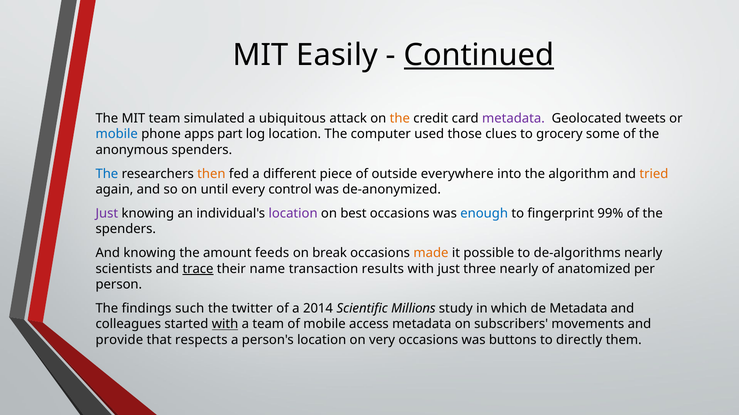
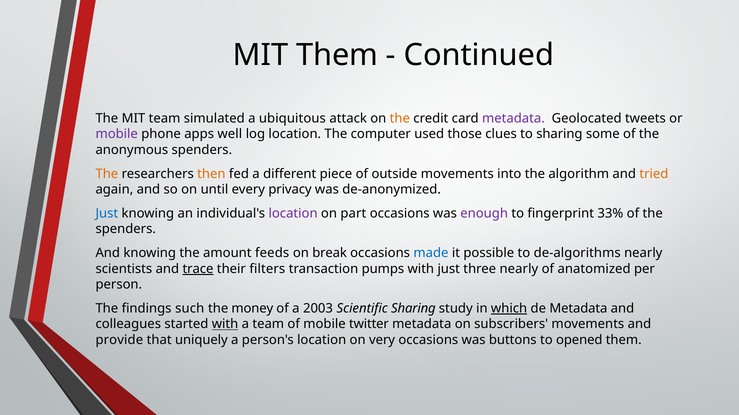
MIT Easily: Easily -> Them
Continued underline: present -> none
mobile at (117, 134) colour: blue -> purple
part: part -> well
to grocery: grocery -> sharing
The at (107, 174) colour: blue -> orange
outside everywhere: everywhere -> movements
control: control -> privacy
Just at (107, 214) colour: purple -> blue
best: best -> part
enough colour: blue -> purple
99%: 99% -> 33%
made colour: orange -> blue
name: name -> filters
results: results -> pumps
twitter: twitter -> money
2014: 2014 -> 2003
Scientific Millions: Millions -> Sharing
which underline: none -> present
access: access -> twitter
respects: respects -> uniquely
directly: directly -> opened
